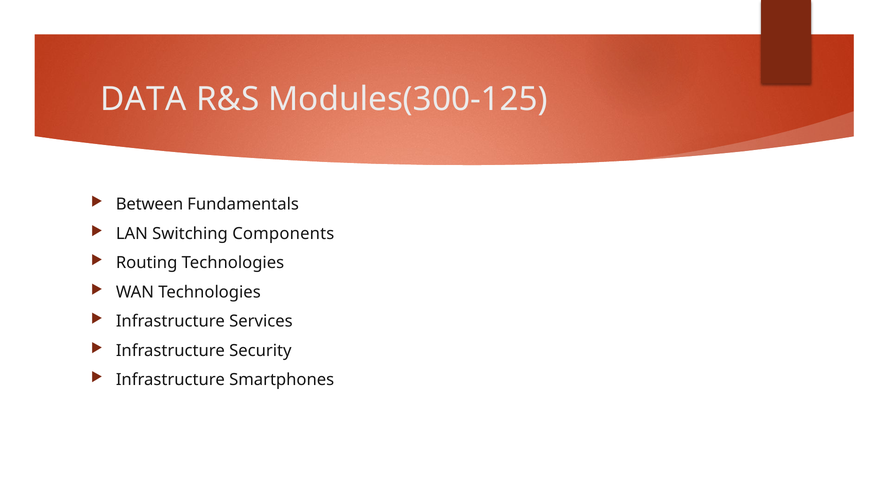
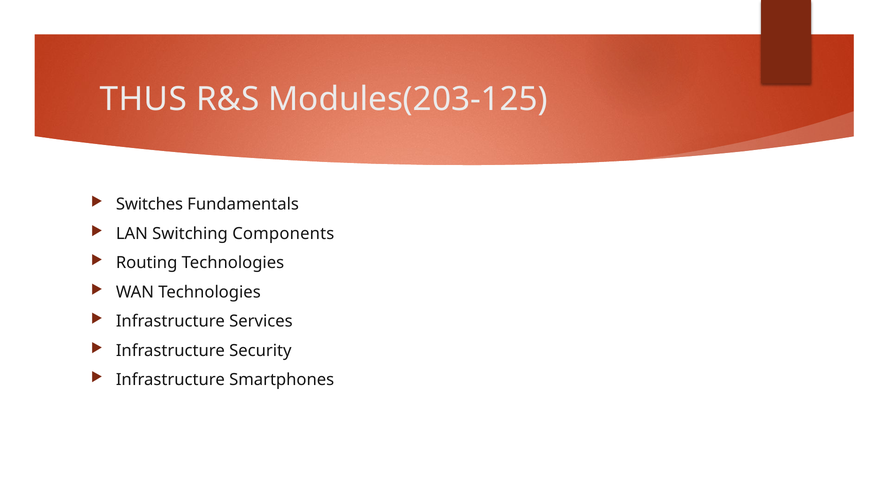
DATA: DATA -> THUS
Modules(300-125: Modules(300-125 -> Modules(203-125
Between: Between -> Switches
